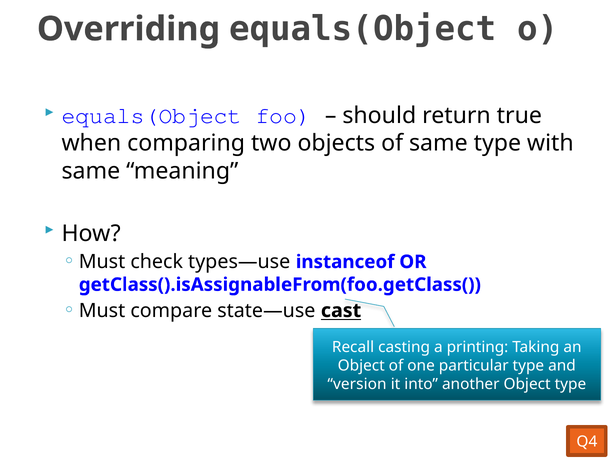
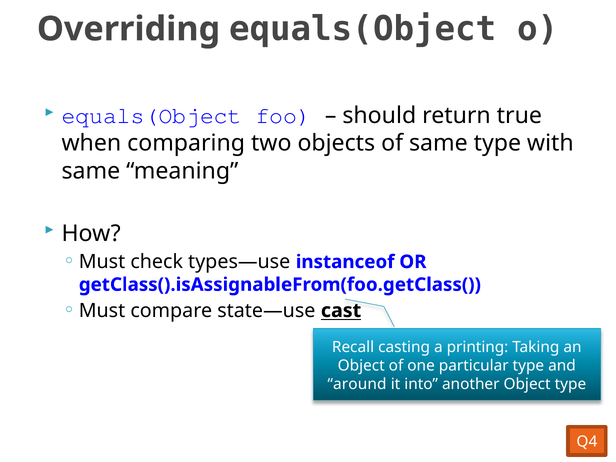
version: version -> around
